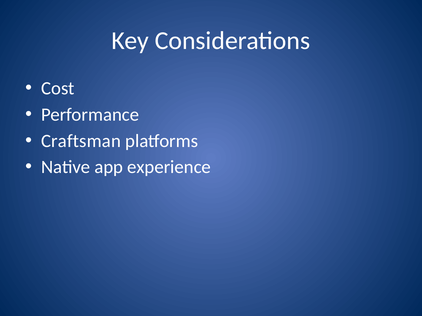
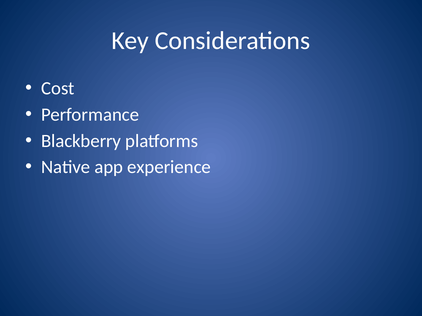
Craftsman: Craftsman -> Blackberry
